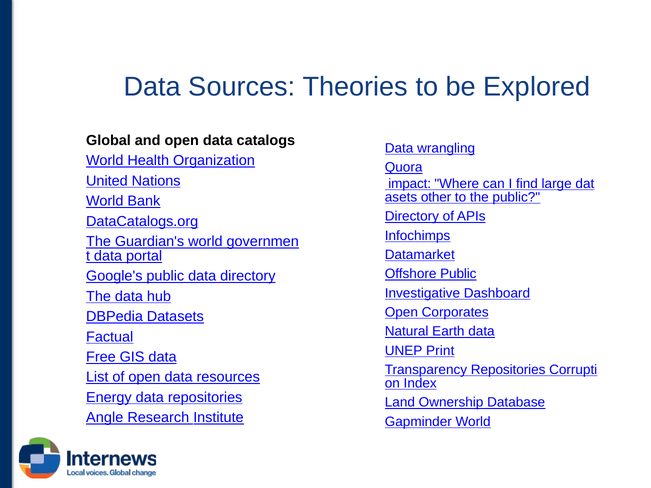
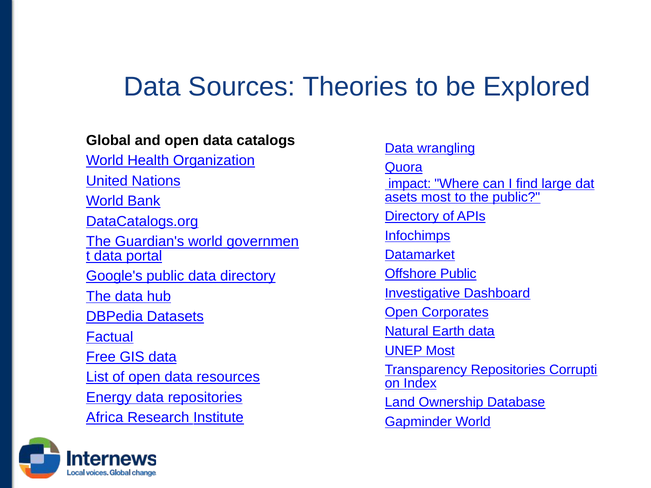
other at (436, 197): other -> most
UNEP Print: Print -> Most
Angle: Angle -> Africa
